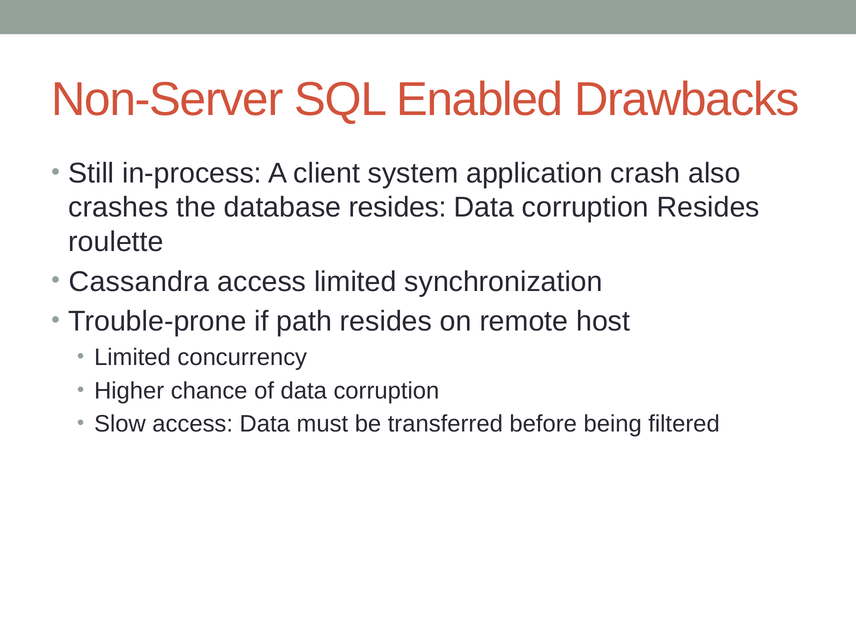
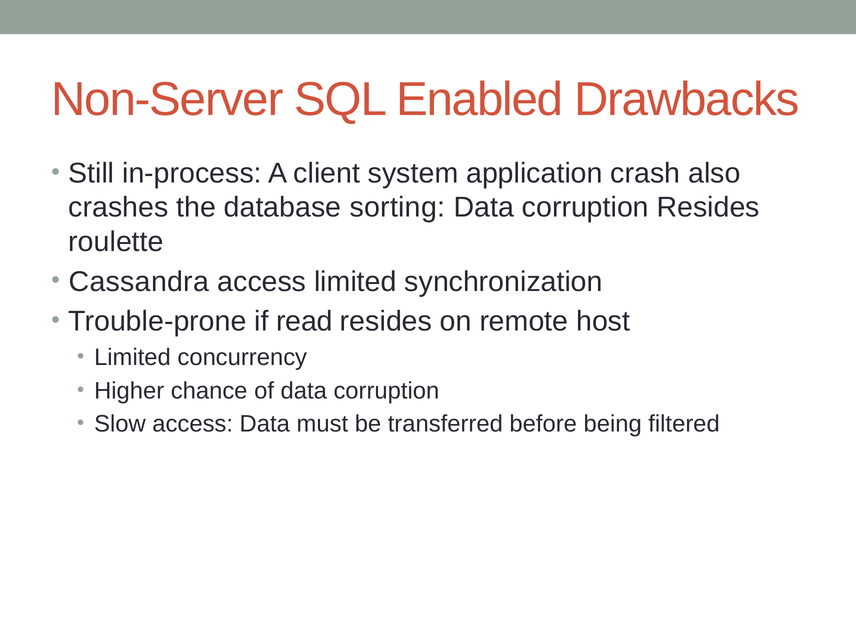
database resides: resides -> sorting
path: path -> read
